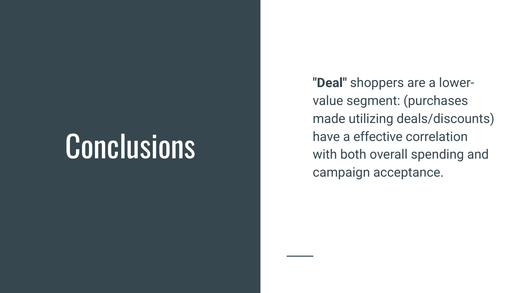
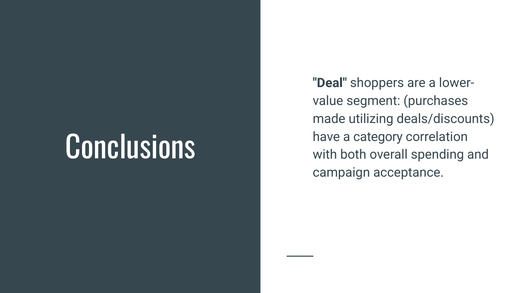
effective: effective -> category
